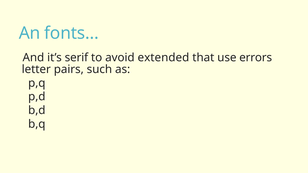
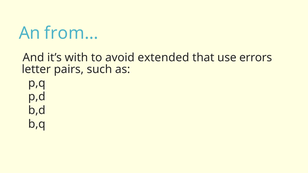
fonts…: fonts… -> from…
serif: serif -> with
